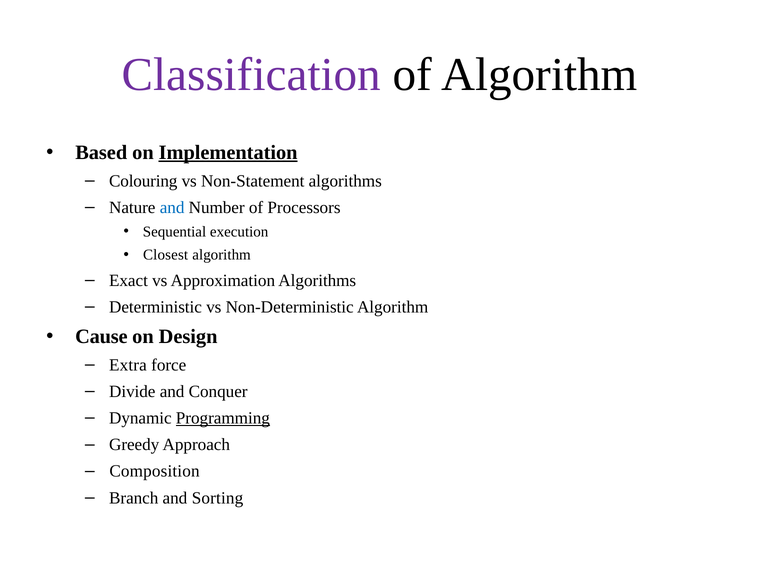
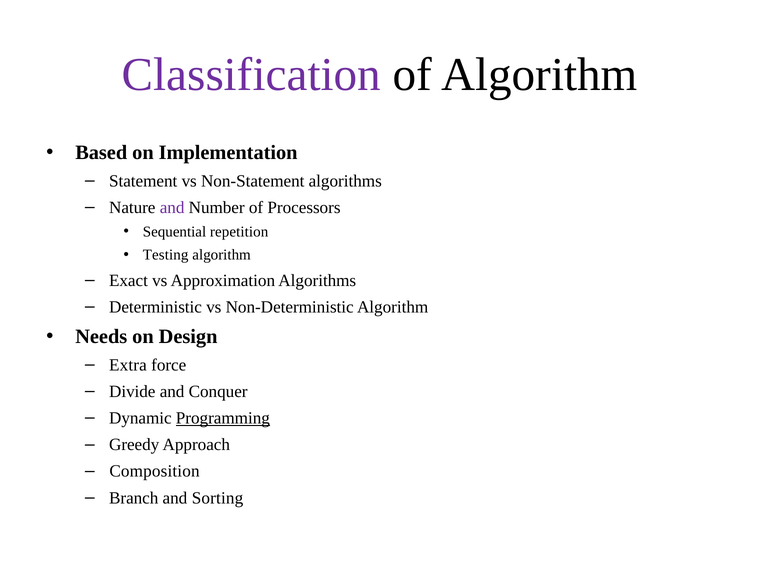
Implementation underline: present -> none
Colouring: Colouring -> Statement
and at (172, 207) colour: blue -> purple
execution: execution -> repetition
Closest: Closest -> Testing
Cause: Cause -> Needs
